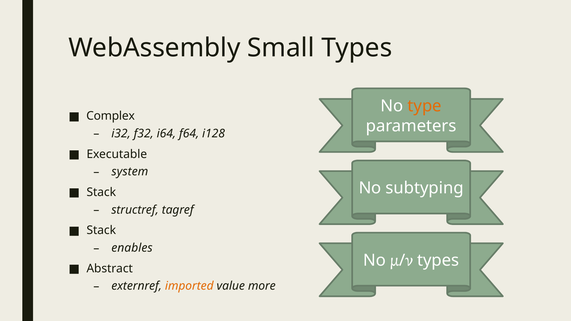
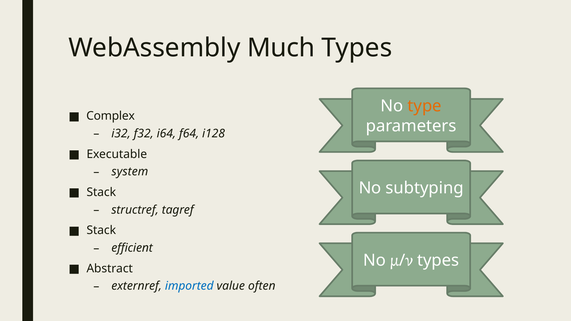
Small: Small -> Much
enables: enables -> efficient
imported colour: orange -> blue
more: more -> often
